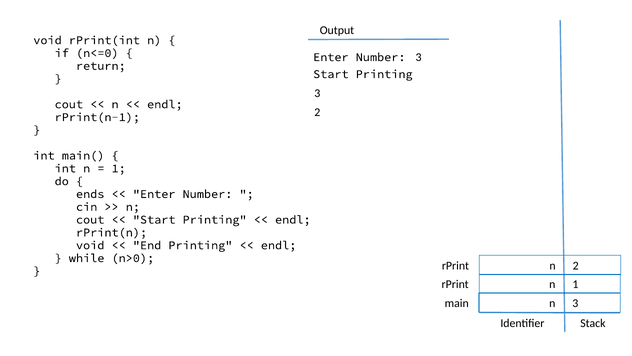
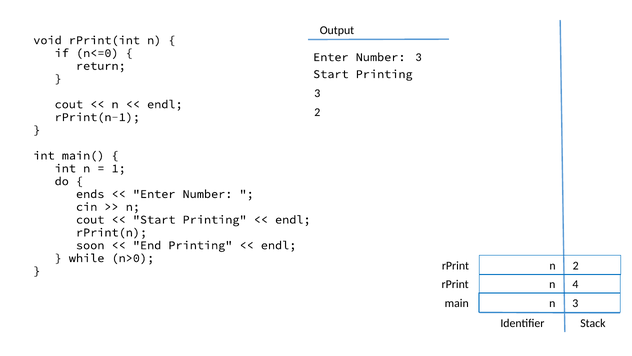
void at (90, 245): void -> soon
n 1: 1 -> 4
